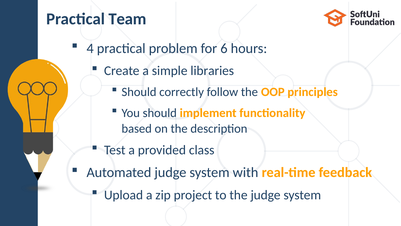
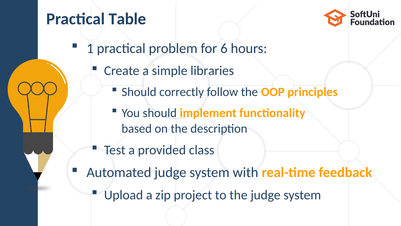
Team: Team -> Table
4: 4 -> 1
